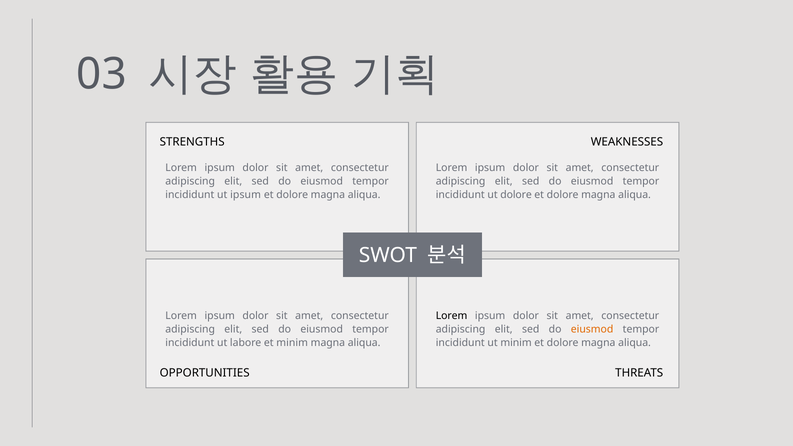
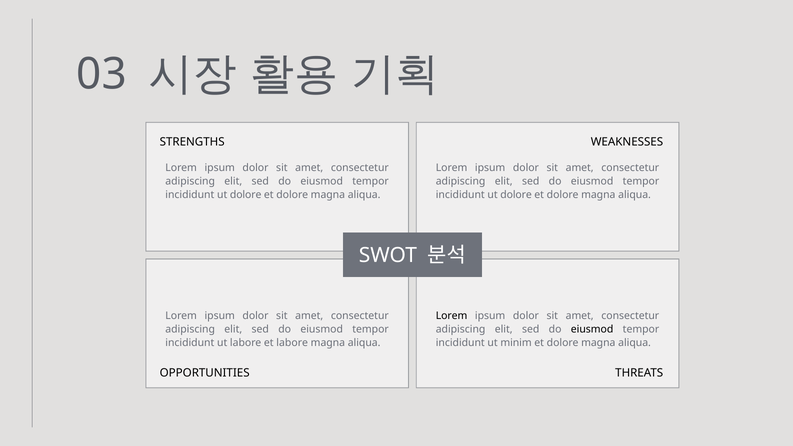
ipsum at (246, 195): ipsum -> dolore
eiusmod at (592, 329) colour: orange -> black
et minim: minim -> labore
